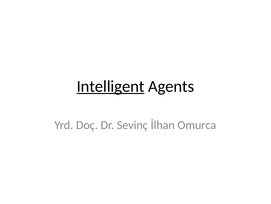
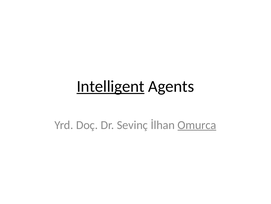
Omurca underline: none -> present
